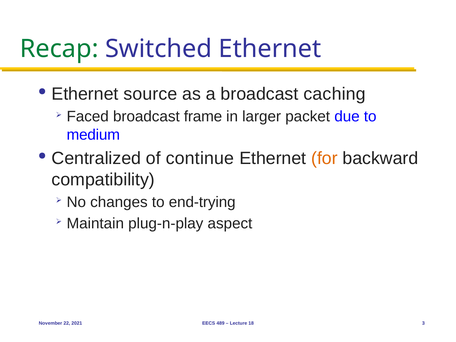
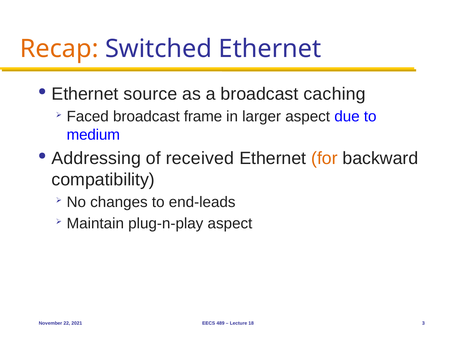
Recap colour: green -> orange
larger packet: packet -> aspect
Centralized: Centralized -> Addressing
continue: continue -> received
end-trying: end-trying -> end-leads
